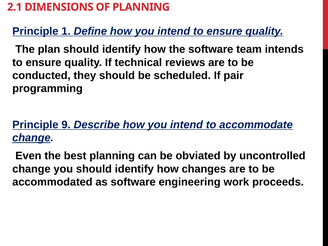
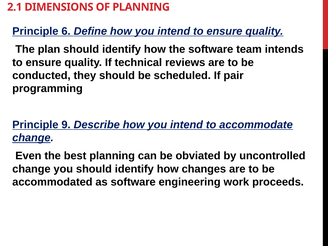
1: 1 -> 6
